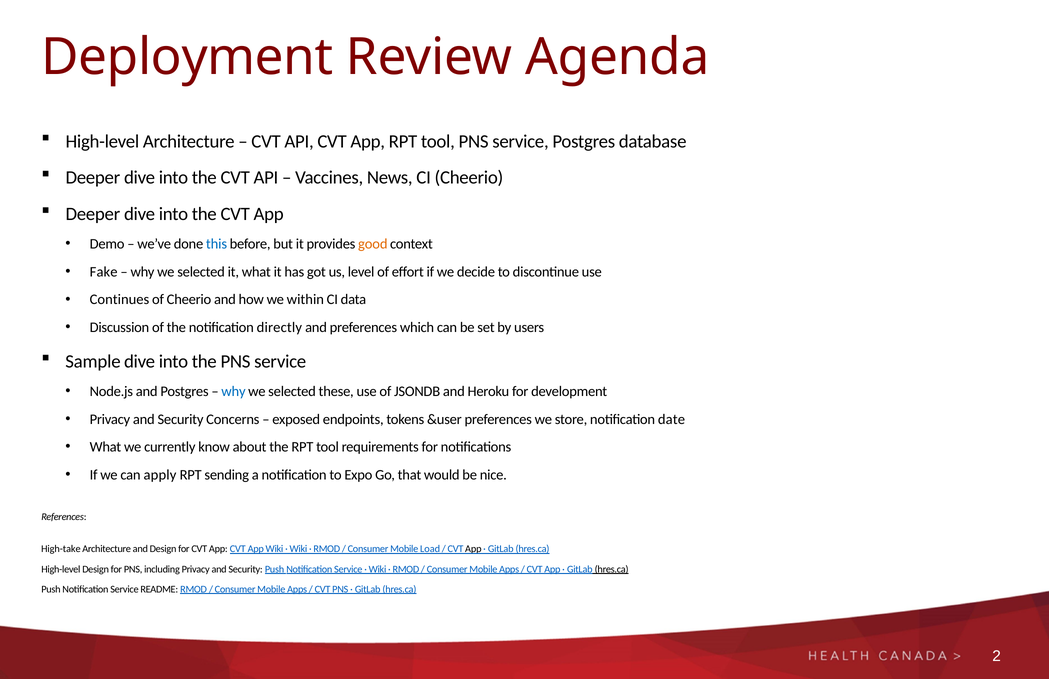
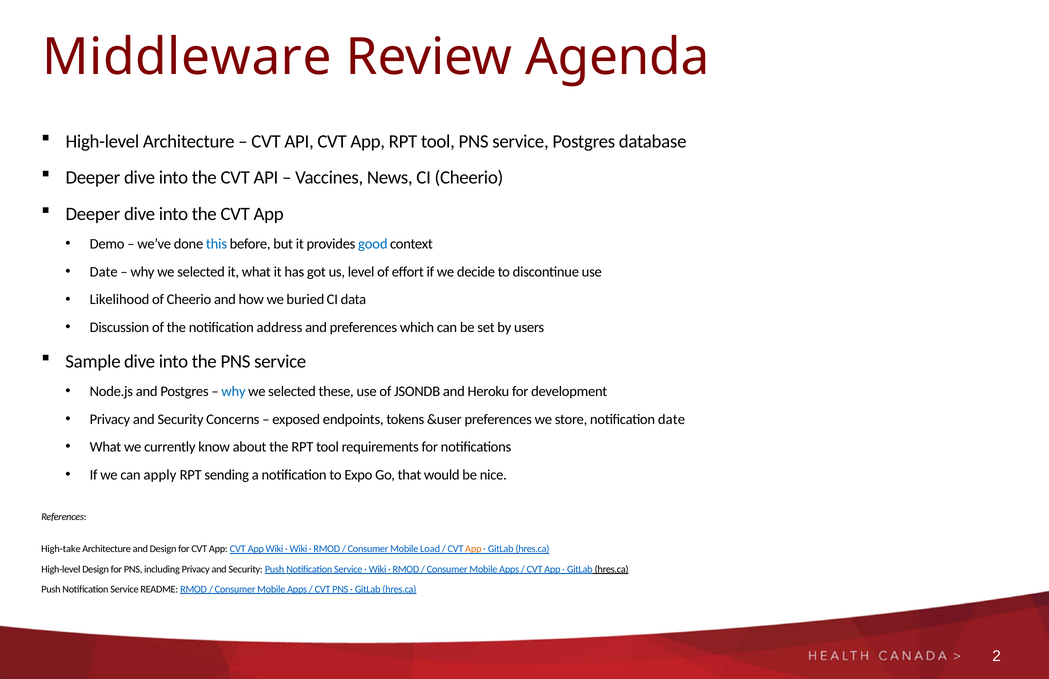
Deployment: Deployment -> Middleware
good colour: orange -> blue
Fake at (104, 272): Fake -> Date
Continues: Continues -> Likelihood
within: within -> buried
directly: directly -> address
App at (473, 549) colour: black -> orange
